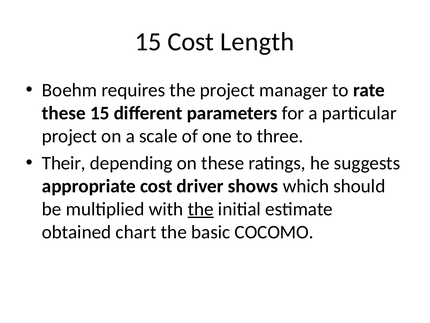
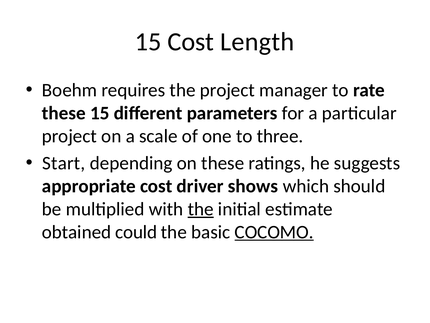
Their: Their -> Start
chart: chart -> could
COCOMO underline: none -> present
